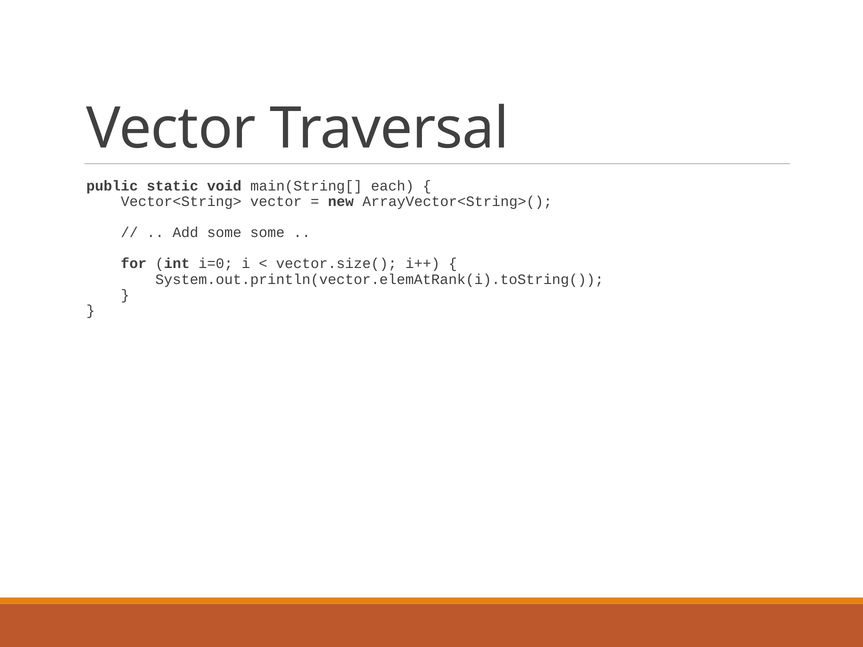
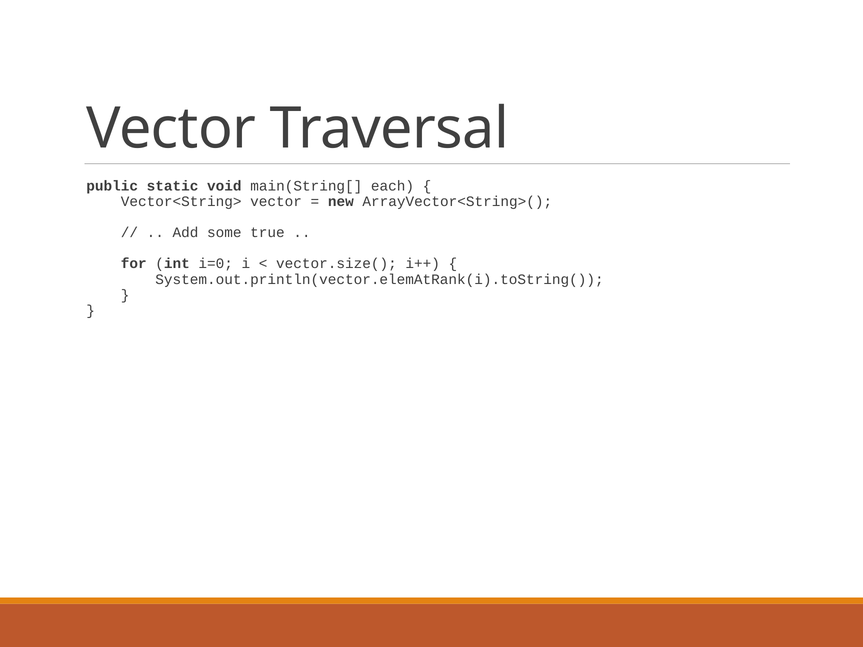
some some: some -> true
